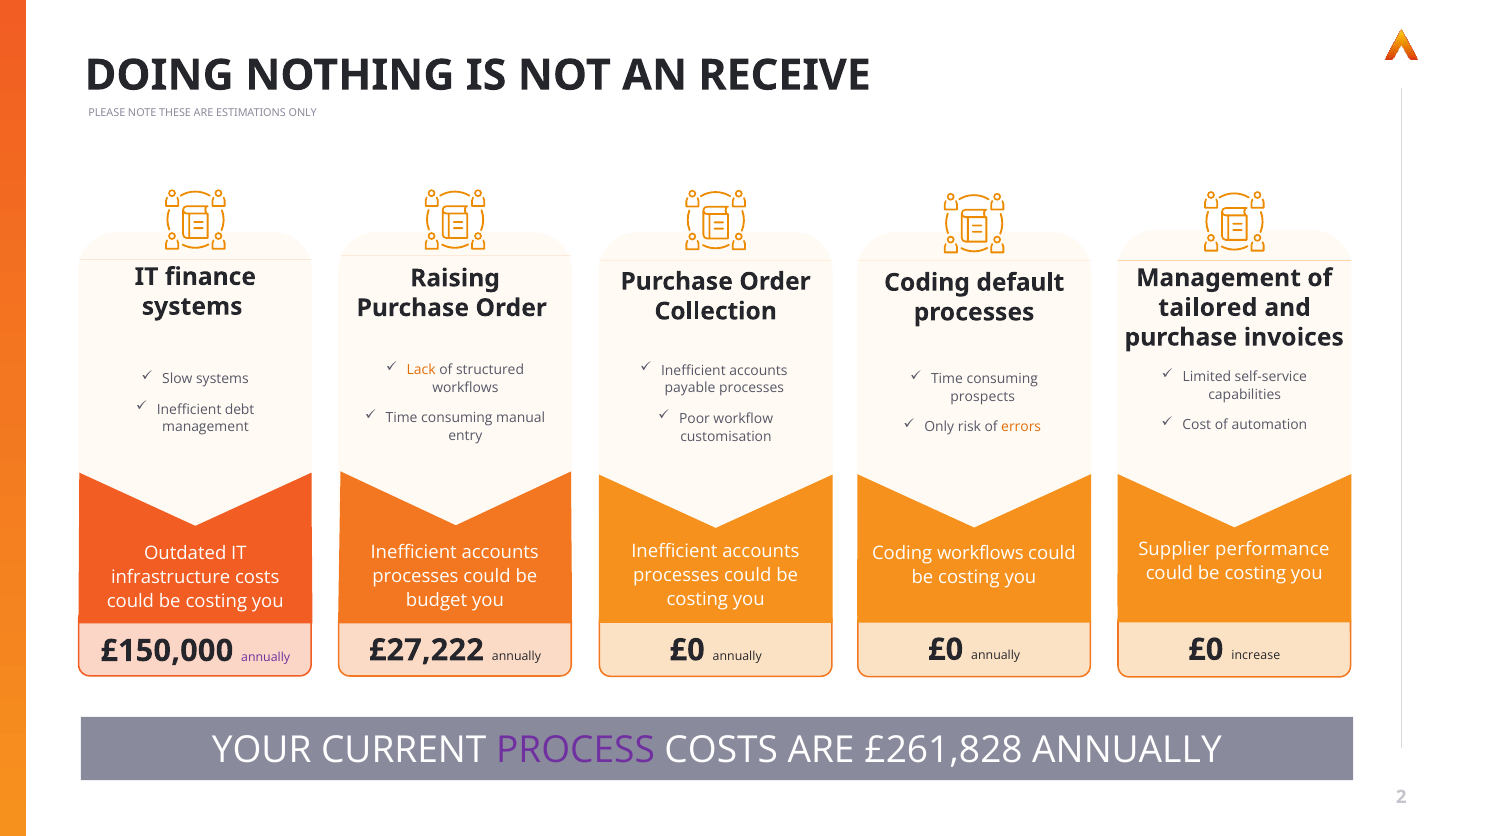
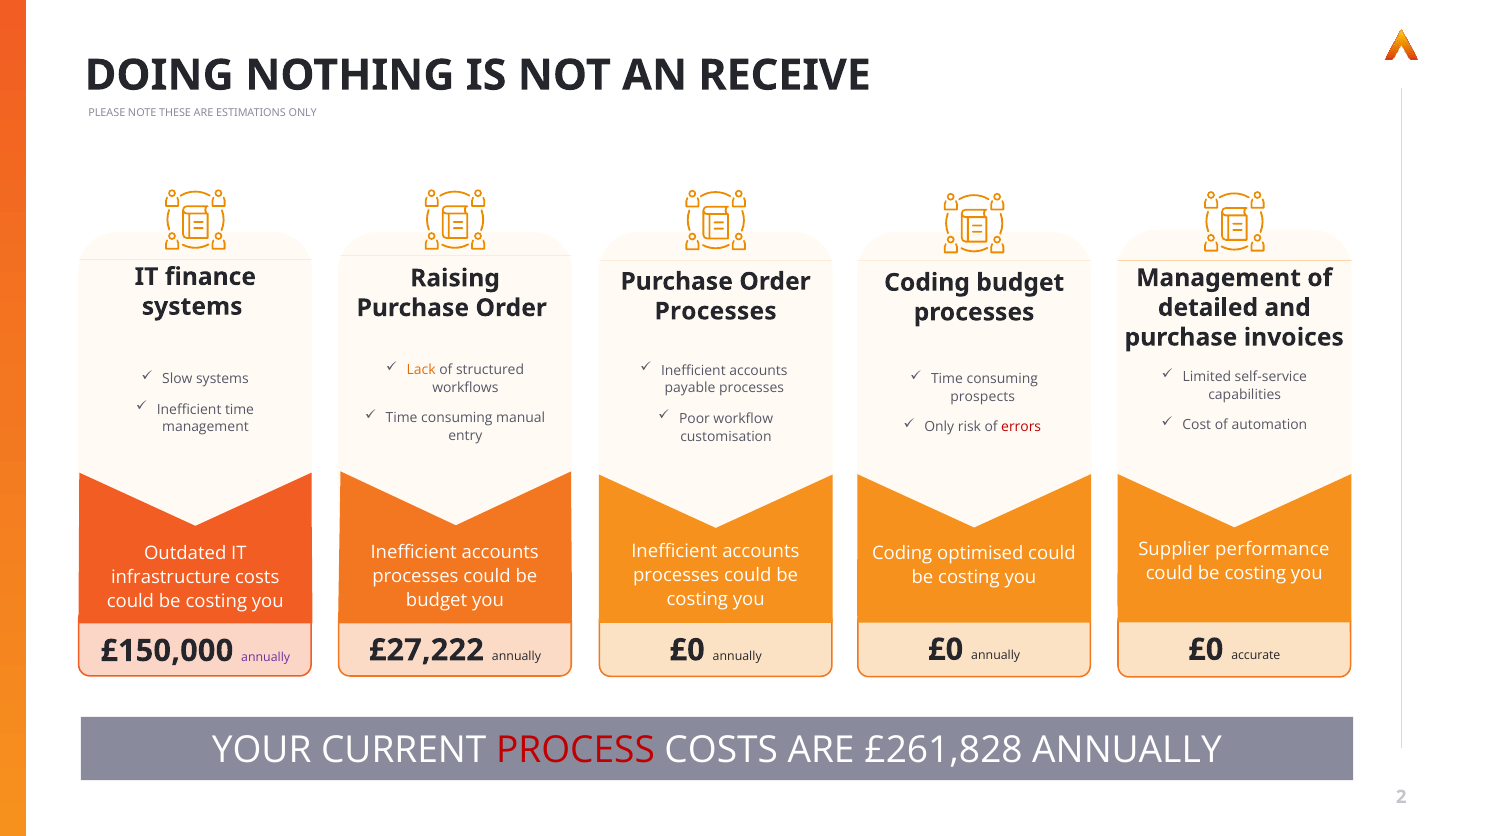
Coding default: default -> budget
tailored: tailored -> detailed
Collection at (716, 311): Collection -> Processes
Inefficient debt: debt -> time
errors colour: orange -> red
Coding workflows: workflows -> optimised
increase: increase -> accurate
PROCESS colour: purple -> red
